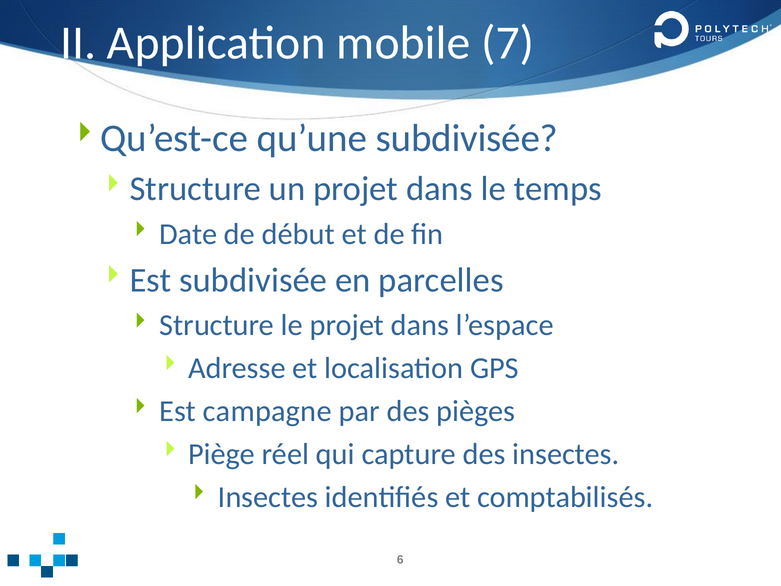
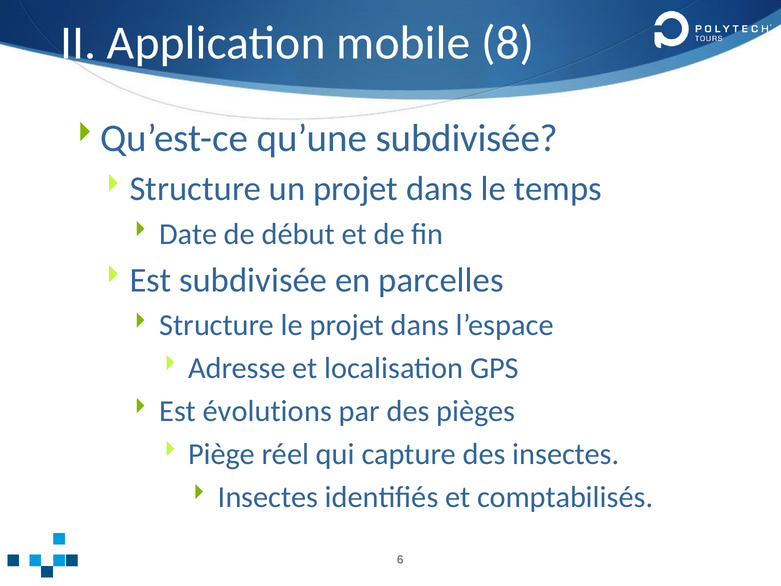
7: 7 -> 8
campagne: campagne -> évolutions
